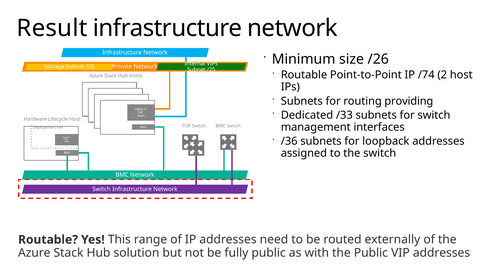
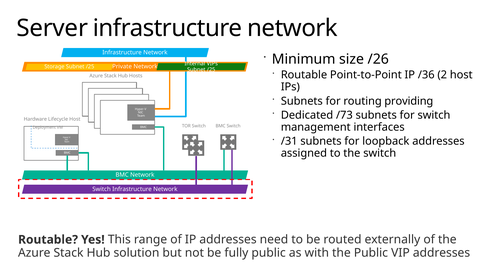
Result: Result -> Server
/74: /74 -> /36
/33: /33 -> /73
/36: /36 -> /31
